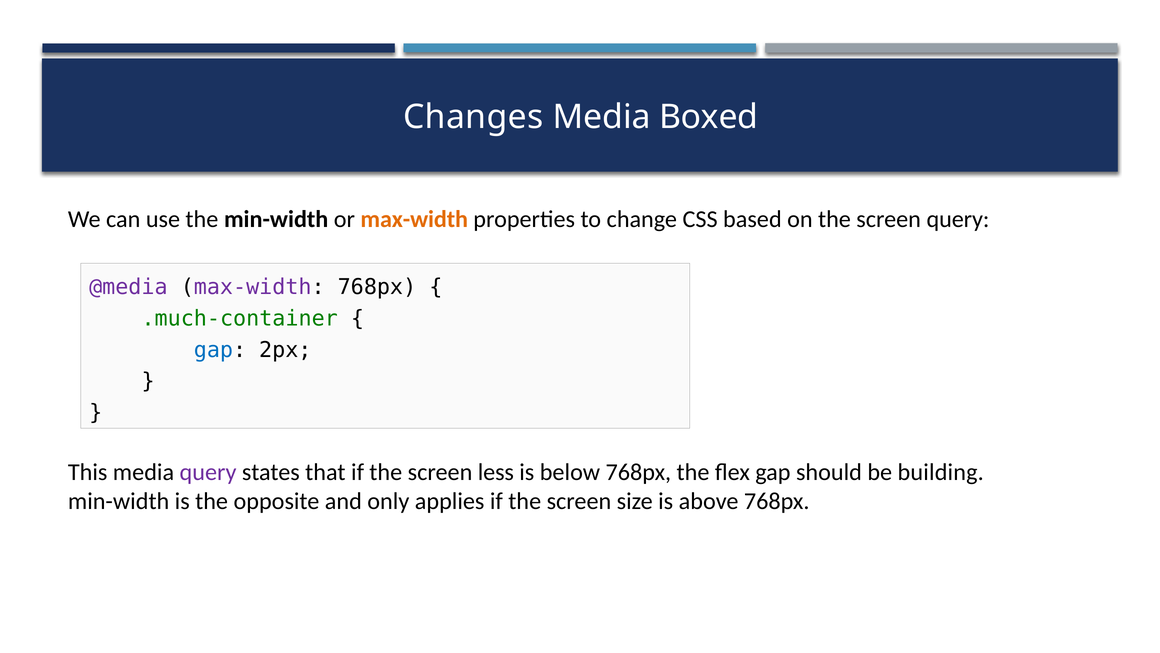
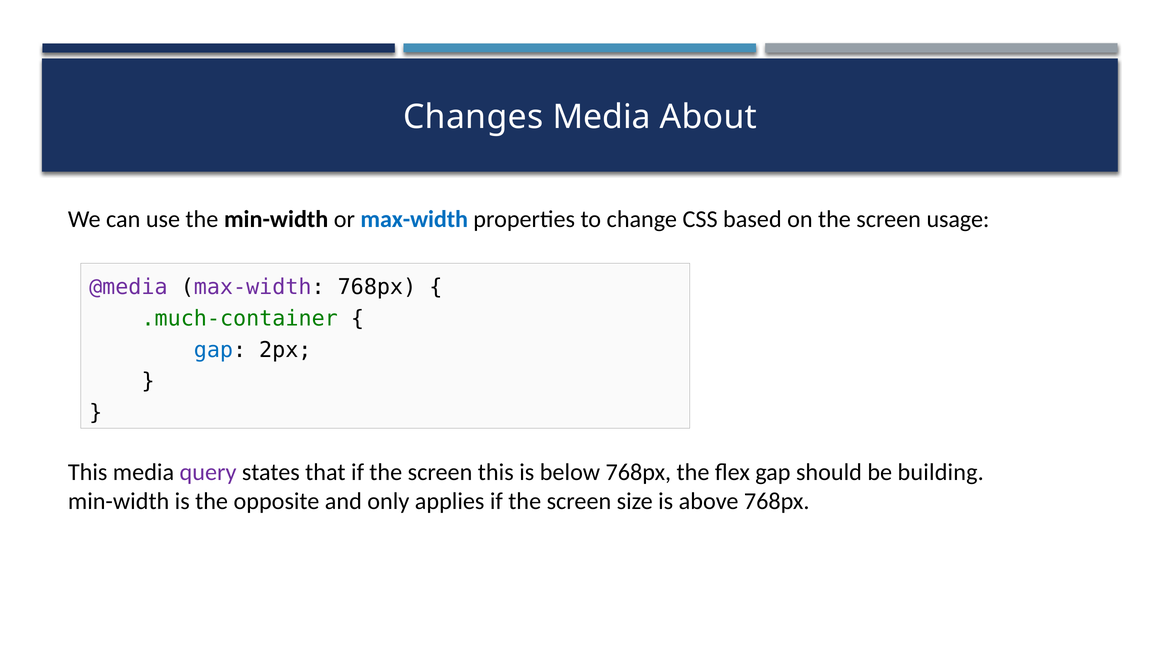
Boxed: Boxed -> About
max-width at (414, 219) colour: orange -> blue
screen query: query -> usage
screen less: less -> this
